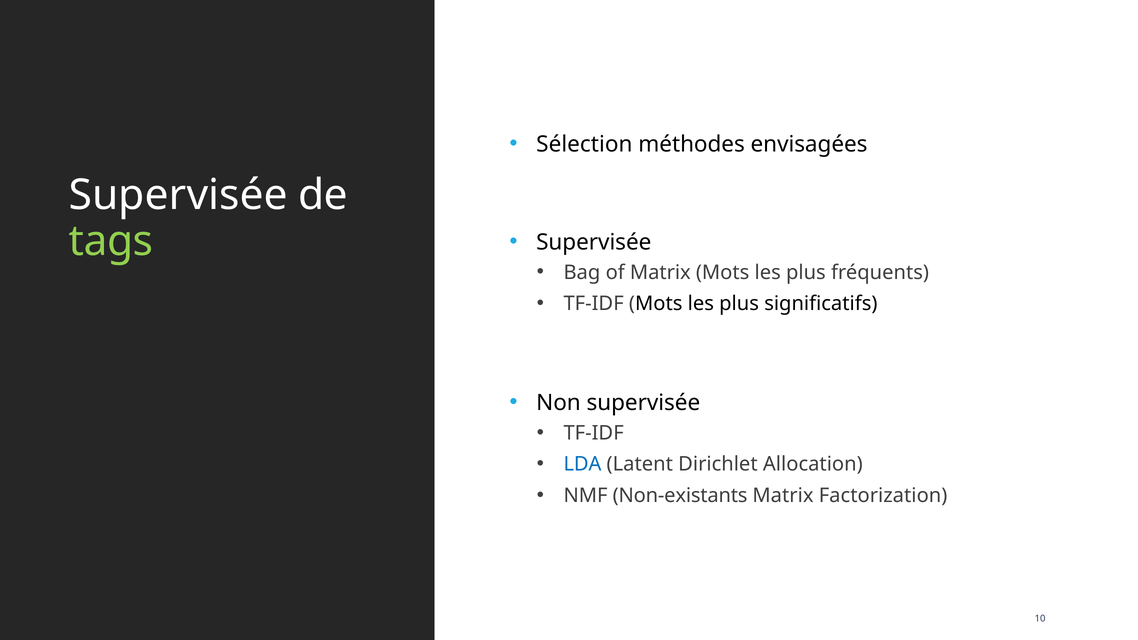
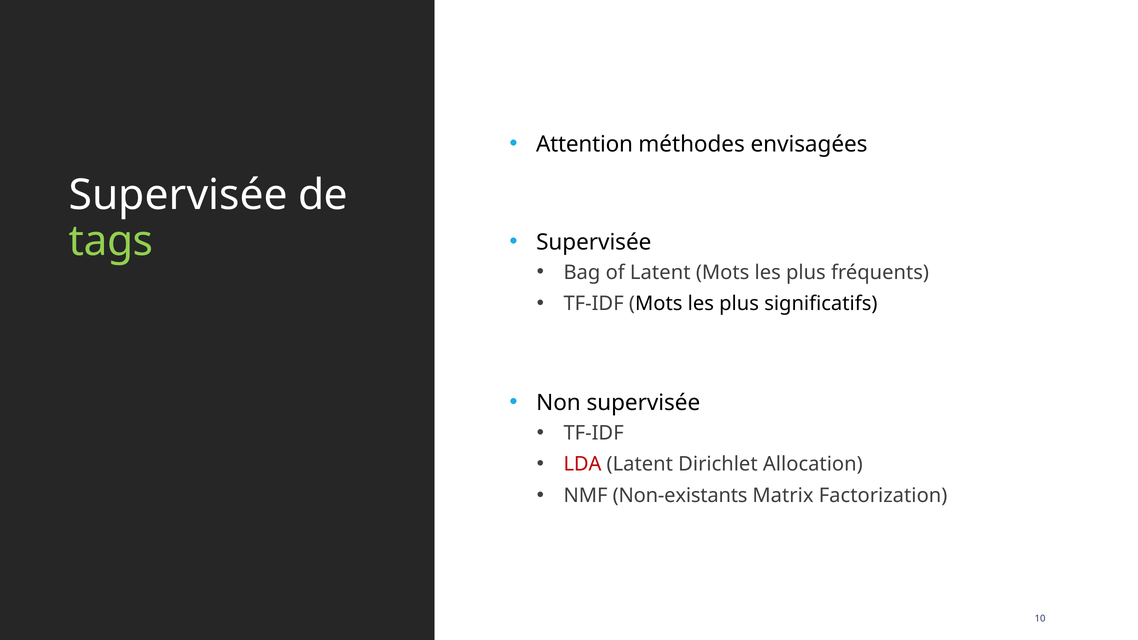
Sélection: Sélection -> Attention
of Matrix: Matrix -> Latent
LDA colour: blue -> red
